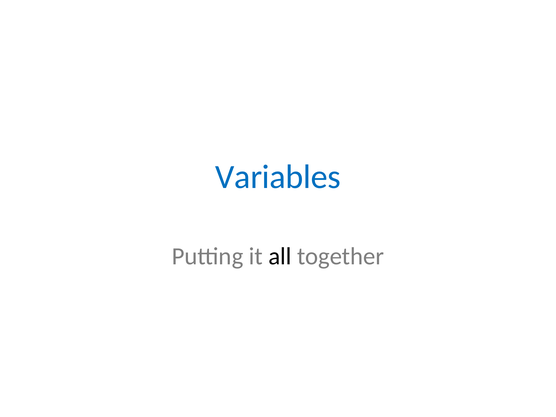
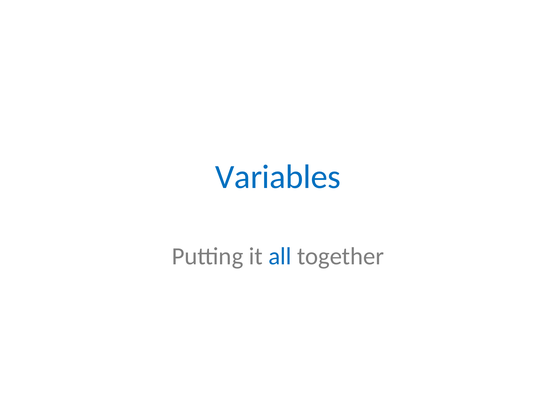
all colour: black -> blue
